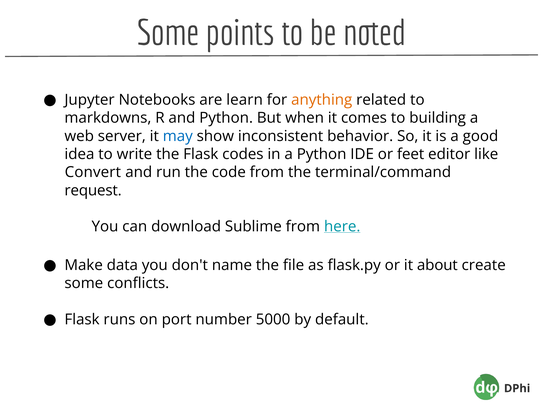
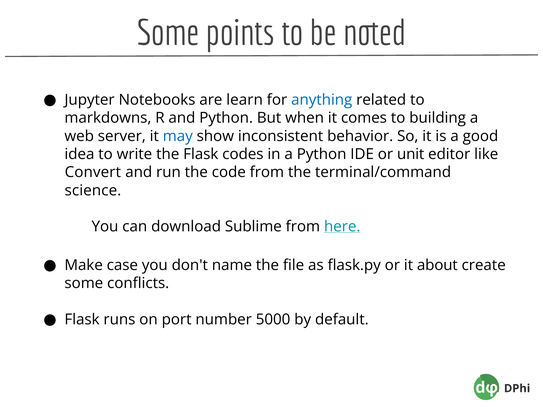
anything colour: orange -> blue
feet: feet -> unit
request: request -> science
data: data -> case
